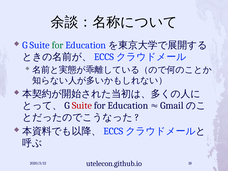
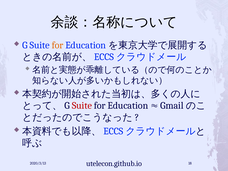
for at (58, 45) colour: green -> orange
